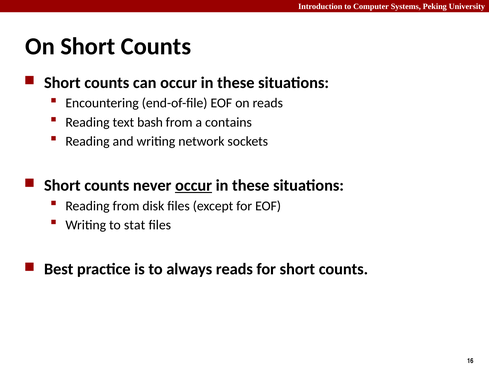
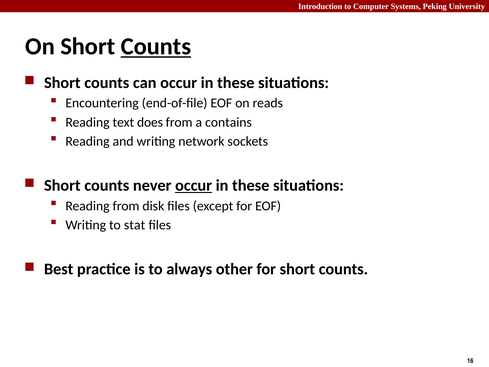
Counts at (156, 47) underline: none -> present
bash: bash -> does
always reads: reads -> other
